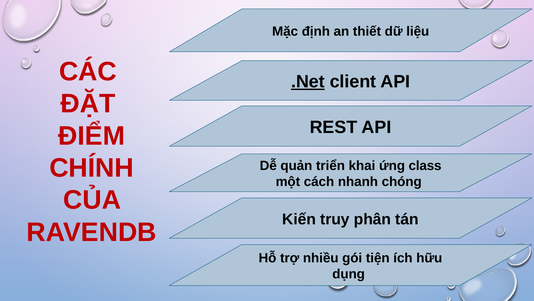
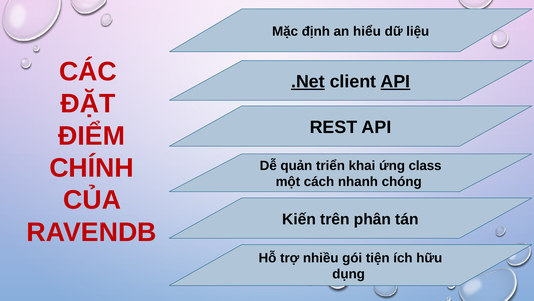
thiết: thiết -> hiểu
API at (395, 82) underline: none -> present
truy: truy -> trên
